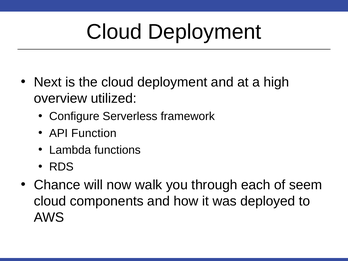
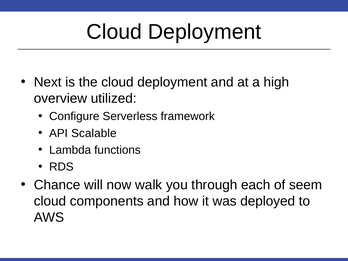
Function: Function -> Scalable
